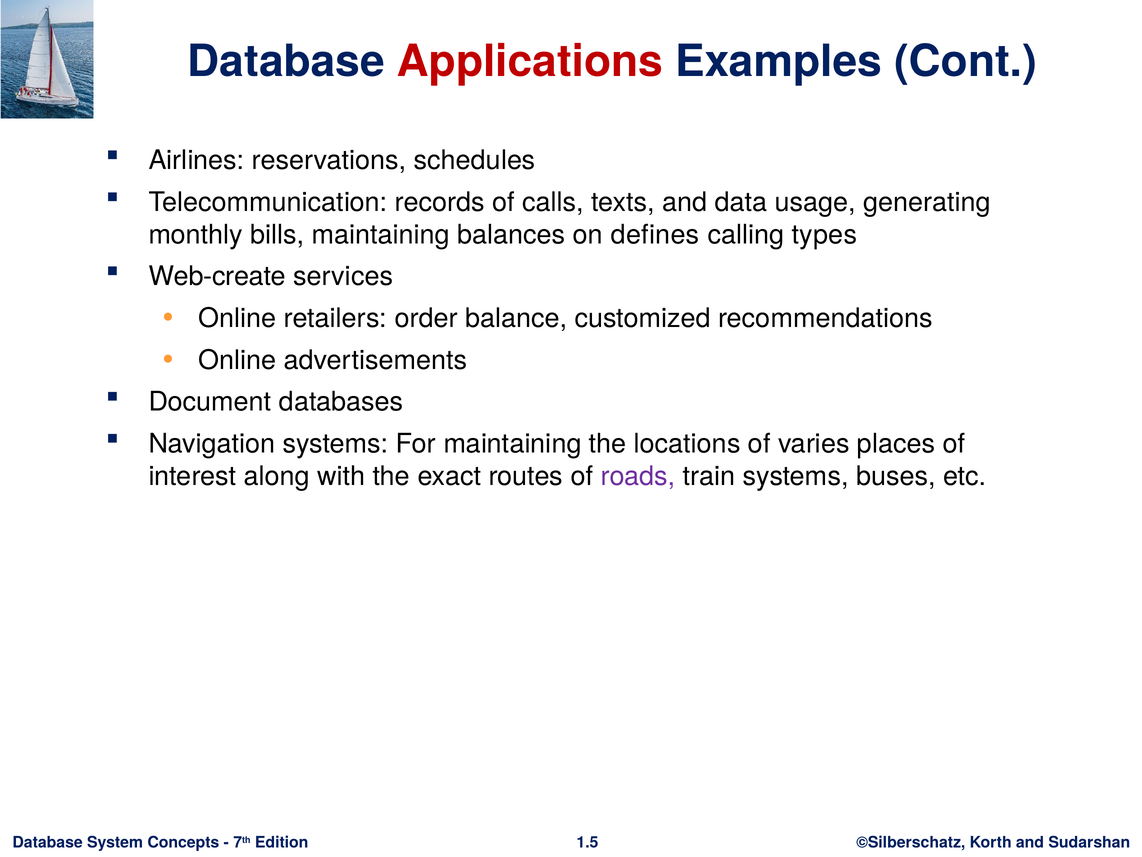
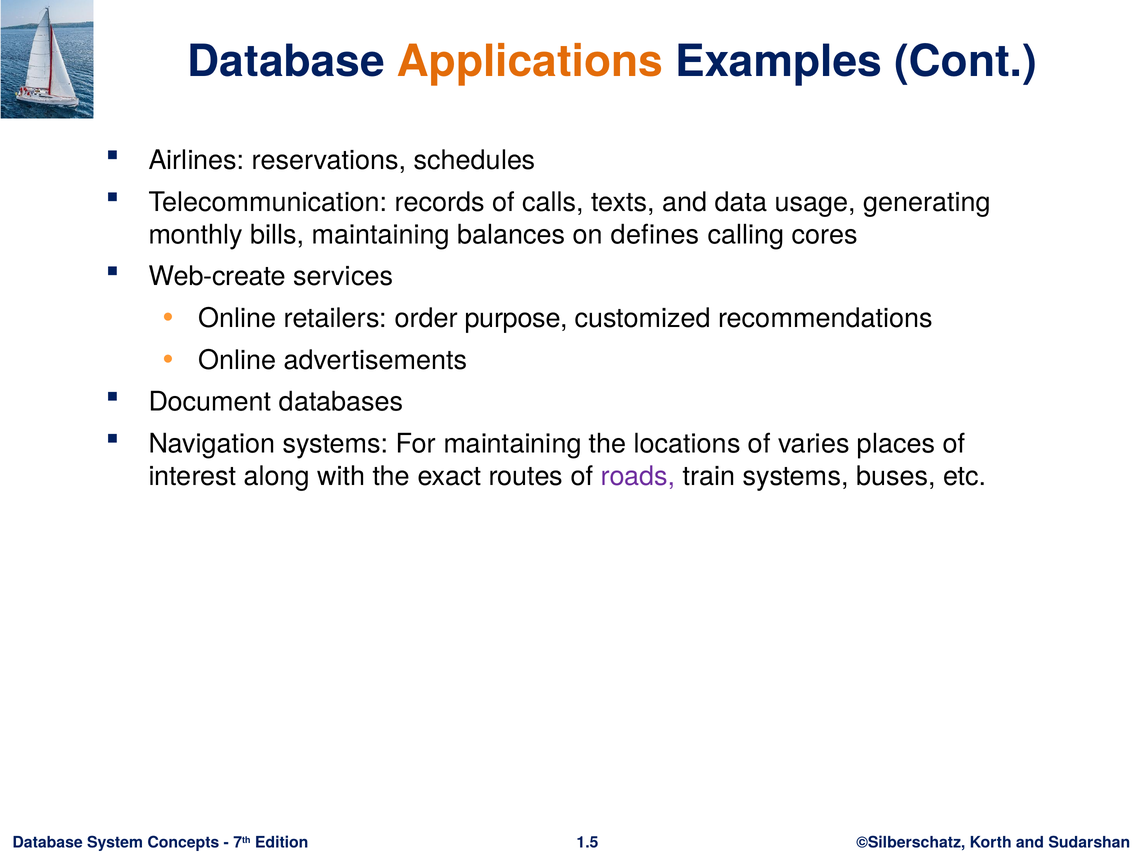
Applications colour: red -> orange
types: types -> cores
balance: balance -> purpose
